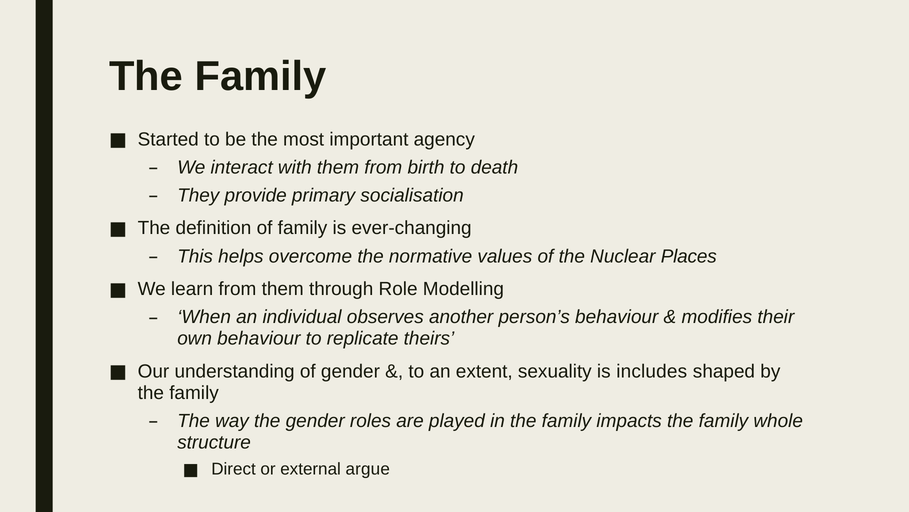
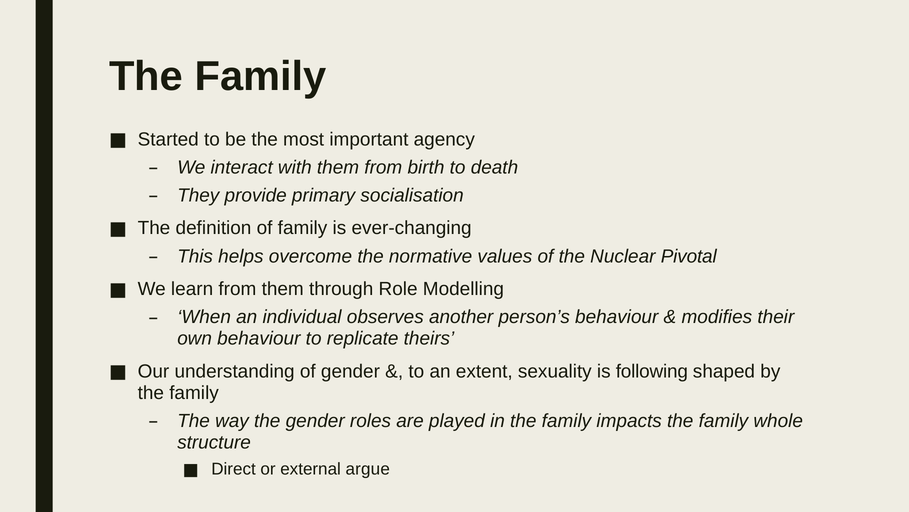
Places: Places -> Pivotal
includes: includes -> following
